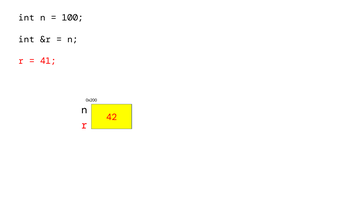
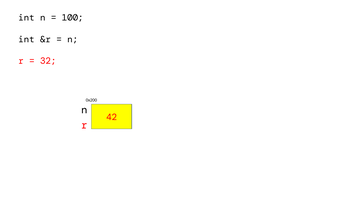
41: 41 -> 32
